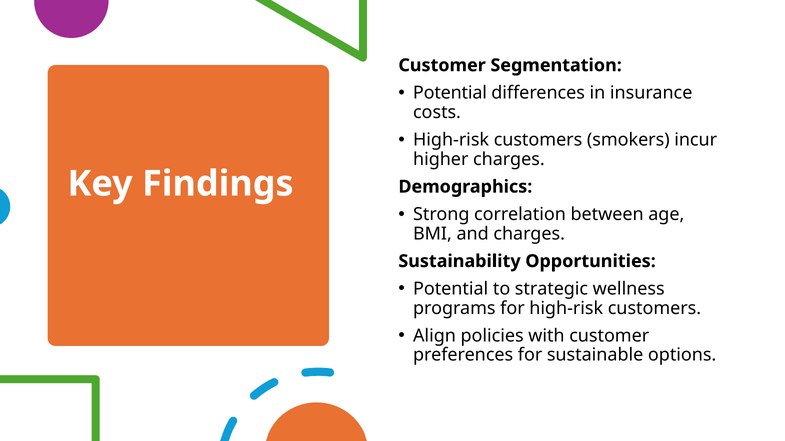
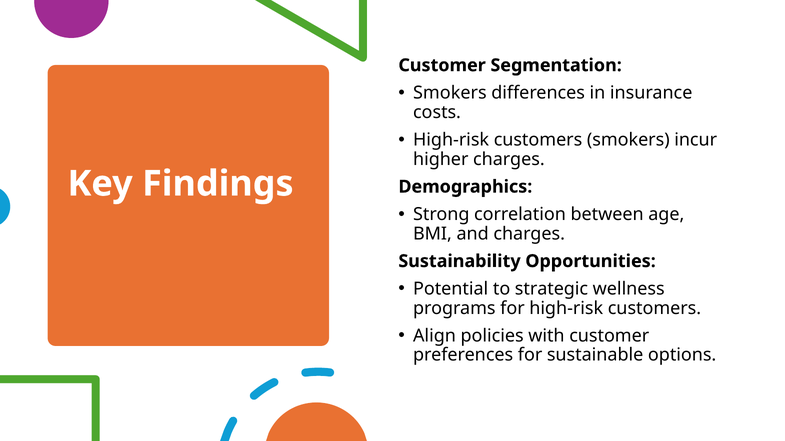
Potential at (450, 93): Potential -> Smokers
